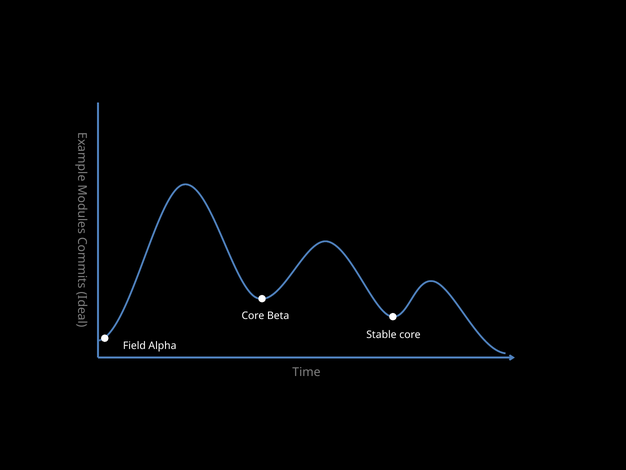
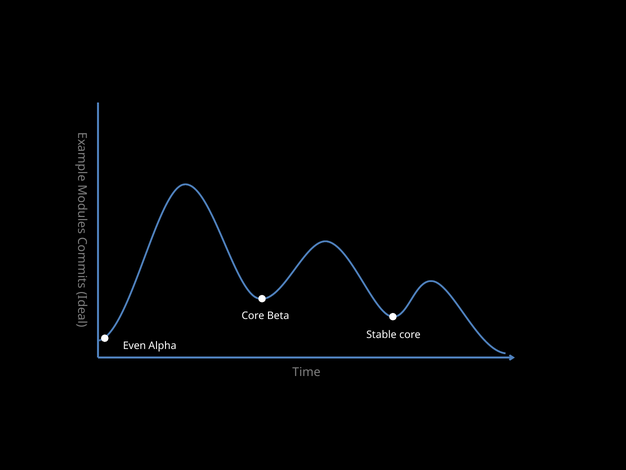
Field: Field -> Even
